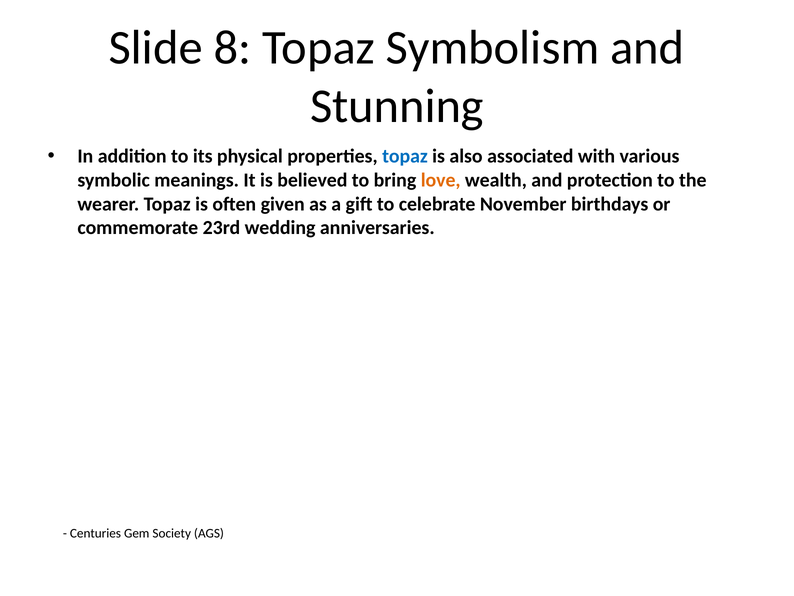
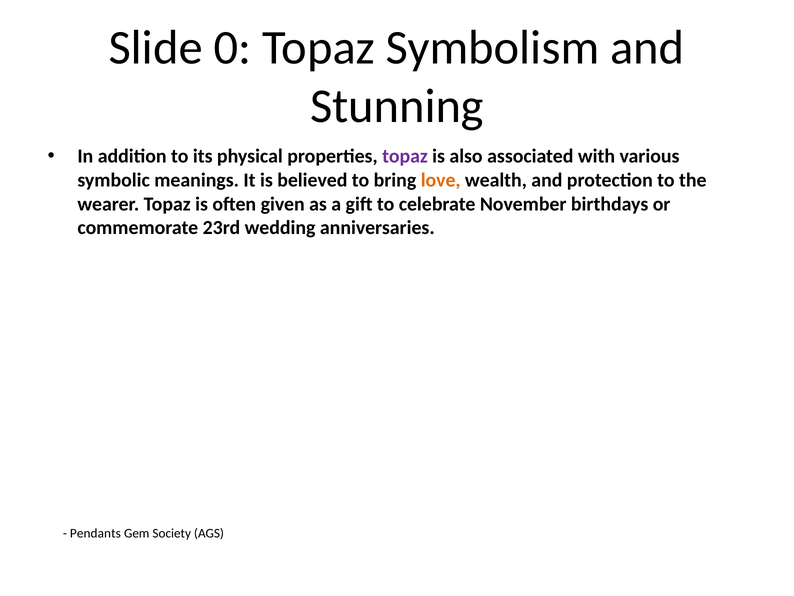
8: 8 -> 0
topaz at (405, 156) colour: blue -> purple
Centuries: Centuries -> Pendants
